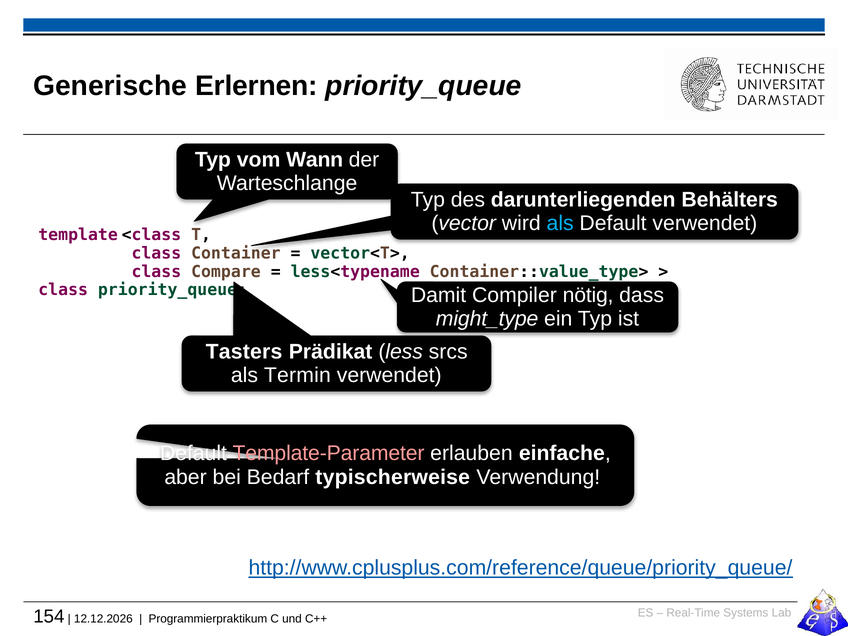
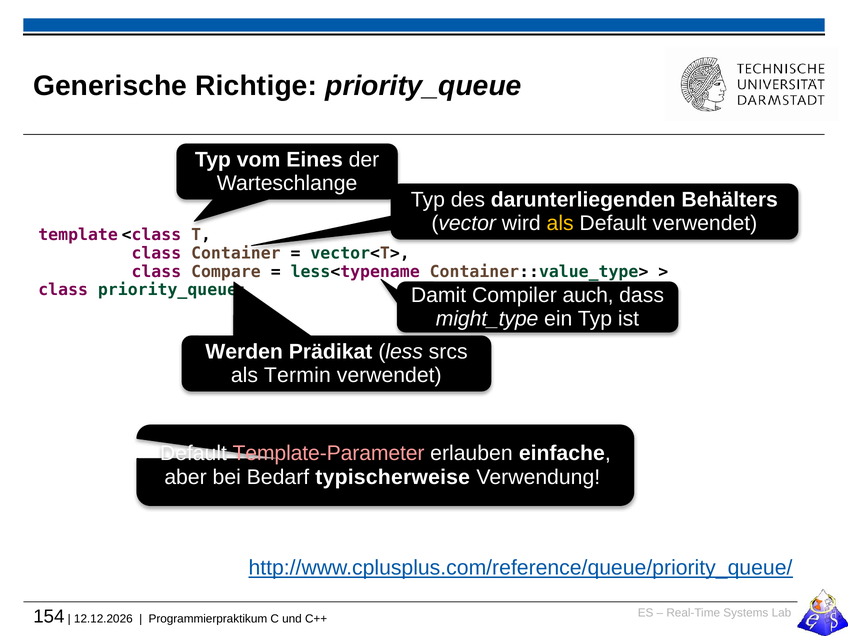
Erlernen: Erlernen -> Richtige
Wann: Wann -> Eines
als at (560, 223) colour: light blue -> yellow
nötig: nötig -> auch
Tasters: Tasters -> Werden
